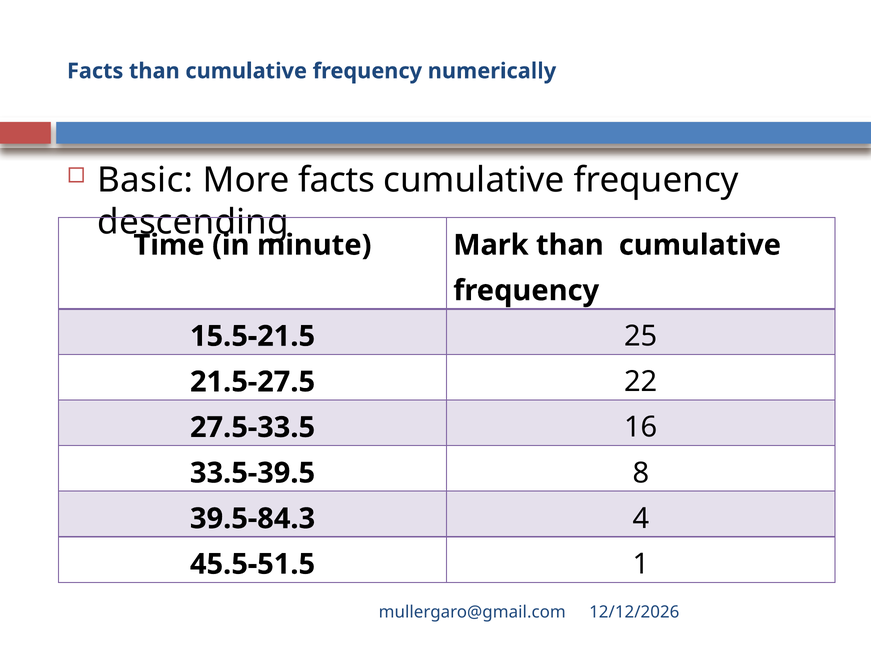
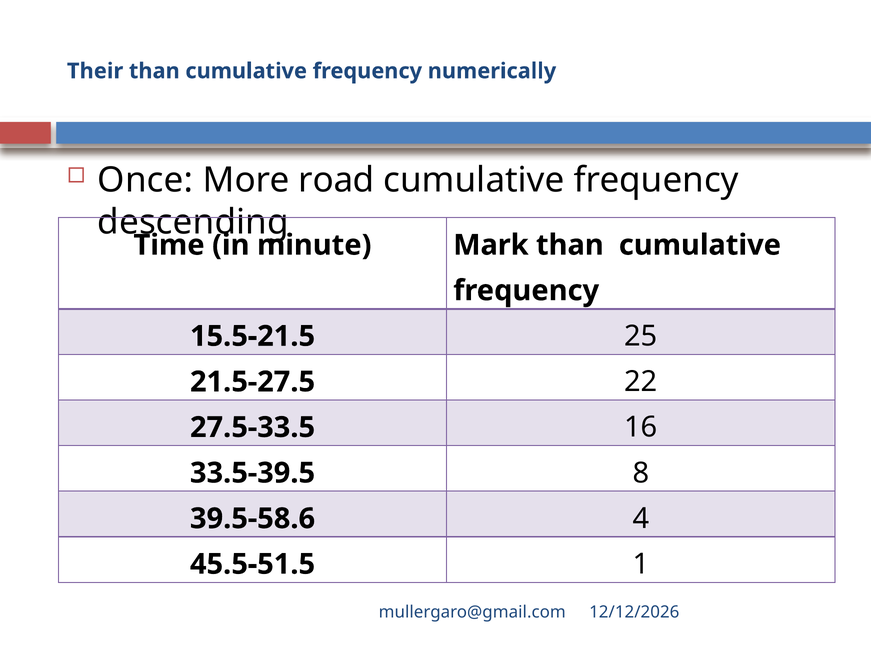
Facts at (95, 71): Facts -> Their
Basic: Basic -> Once
More facts: facts -> road
39.5-84.3: 39.5-84.3 -> 39.5-58.6
